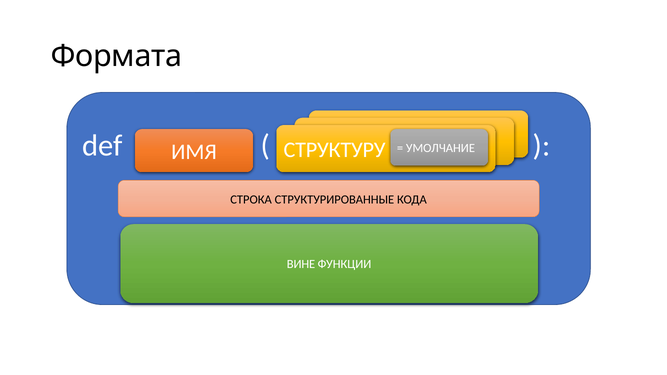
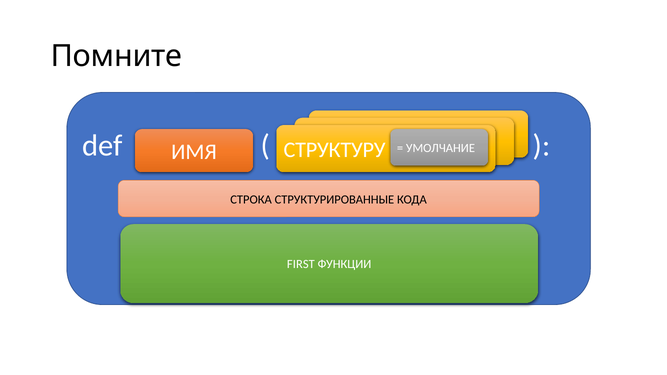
Формата: Формата -> Помните
ВИНЕ: ВИНЕ -> FIRST
